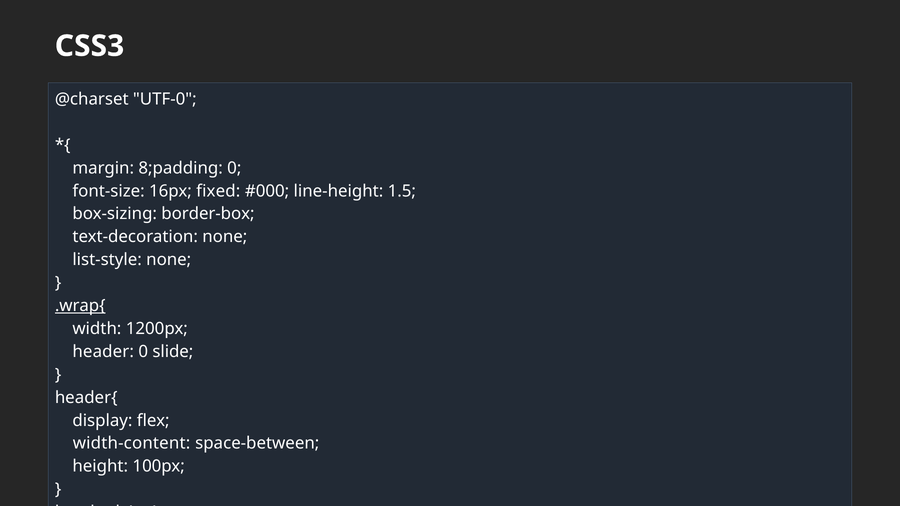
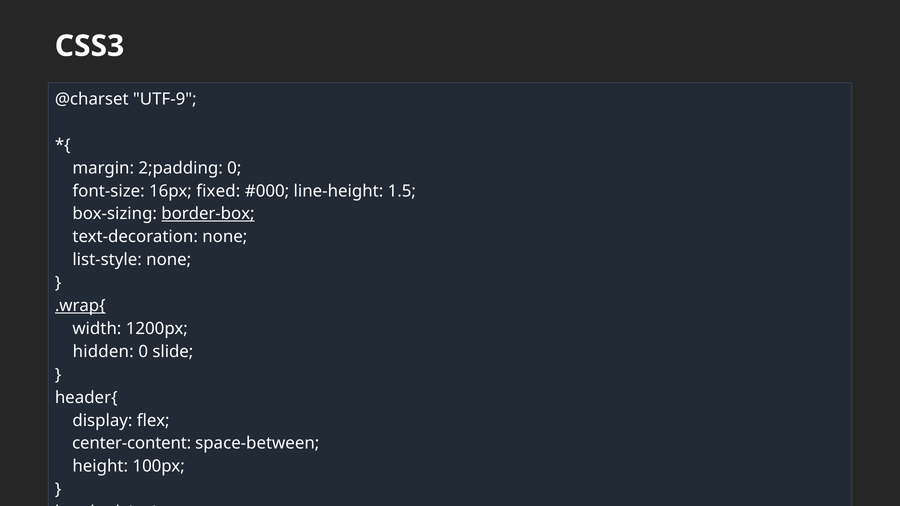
UTF-0: UTF-0 -> UTF-9
8;padding: 8;padding -> 2;padding
border-box underline: none -> present
header at (103, 352): header -> hidden
width-content: width-content -> center-content
